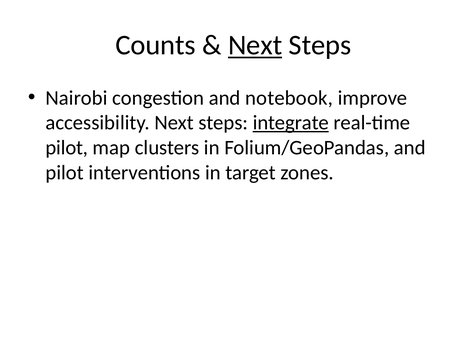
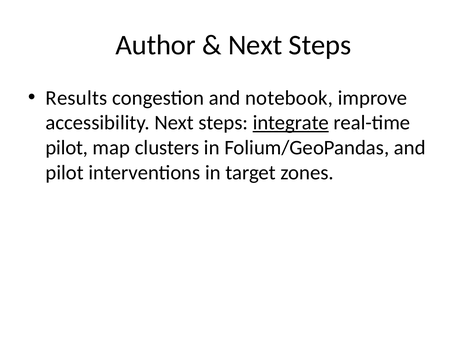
Counts: Counts -> Author
Next at (255, 45) underline: present -> none
Nairobi: Nairobi -> Results
